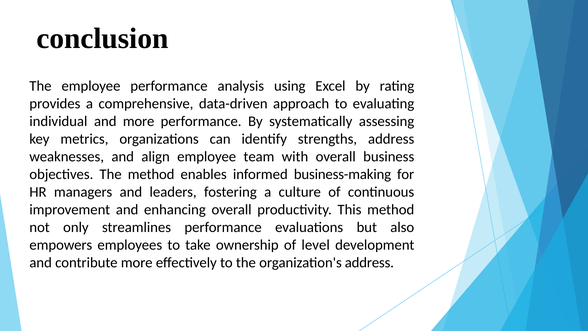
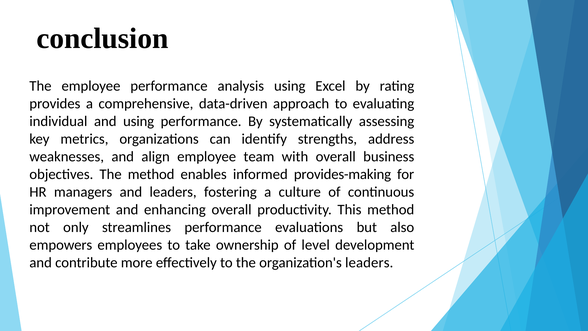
and more: more -> using
business-making: business-making -> provides-making
organization's address: address -> leaders
